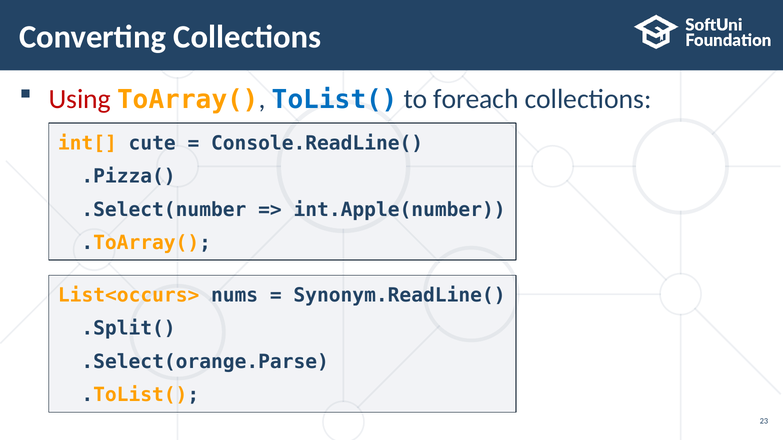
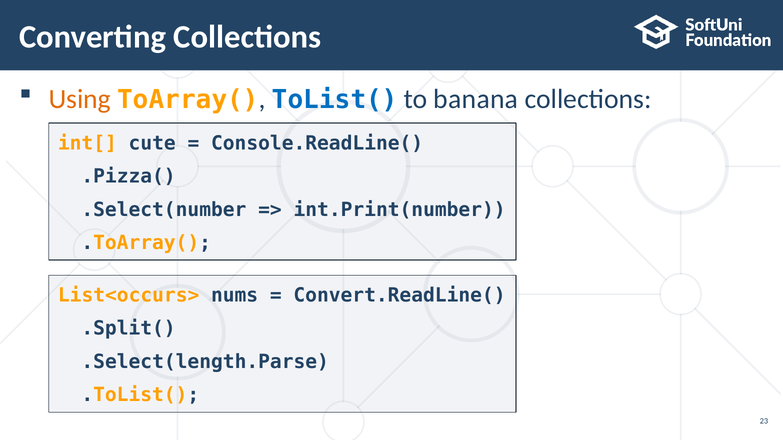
Using colour: red -> orange
foreach: foreach -> banana
int.Apple(number: int.Apple(number -> int.Print(number
Synonym.ReadLine(: Synonym.ReadLine( -> Convert.ReadLine(
.Select(orange.Parse: .Select(orange.Parse -> .Select(length.Parse
